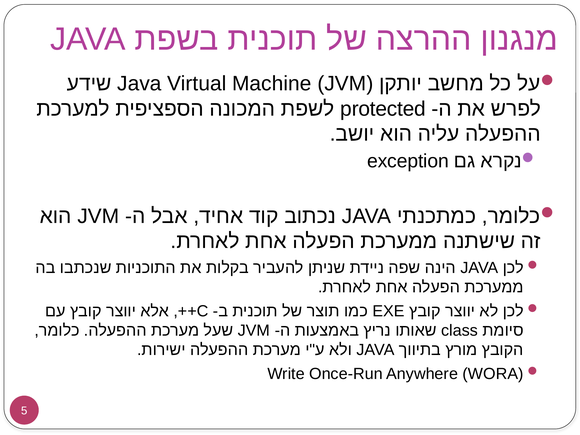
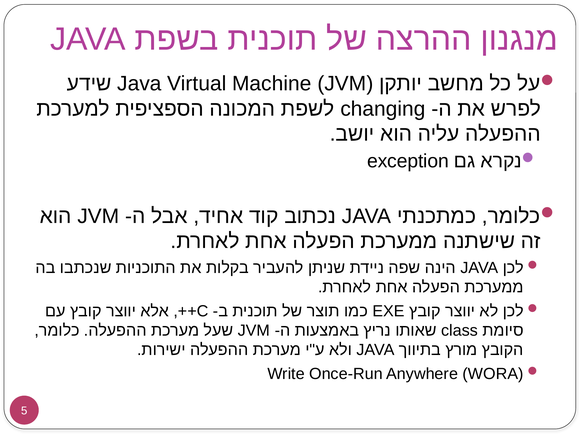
protected: protected -> changing
